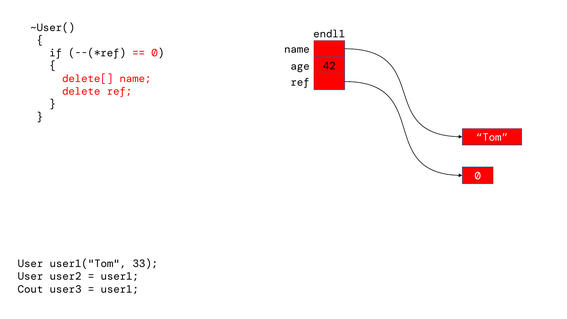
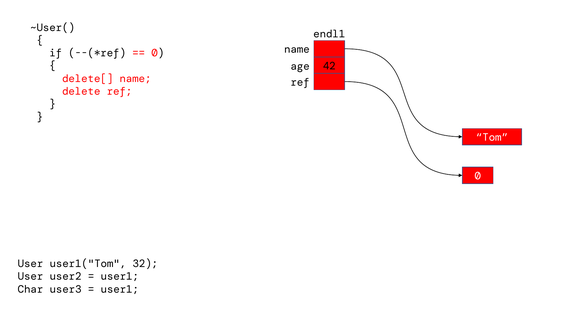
33: 33 -> 32
Cout: Cout -> Char
